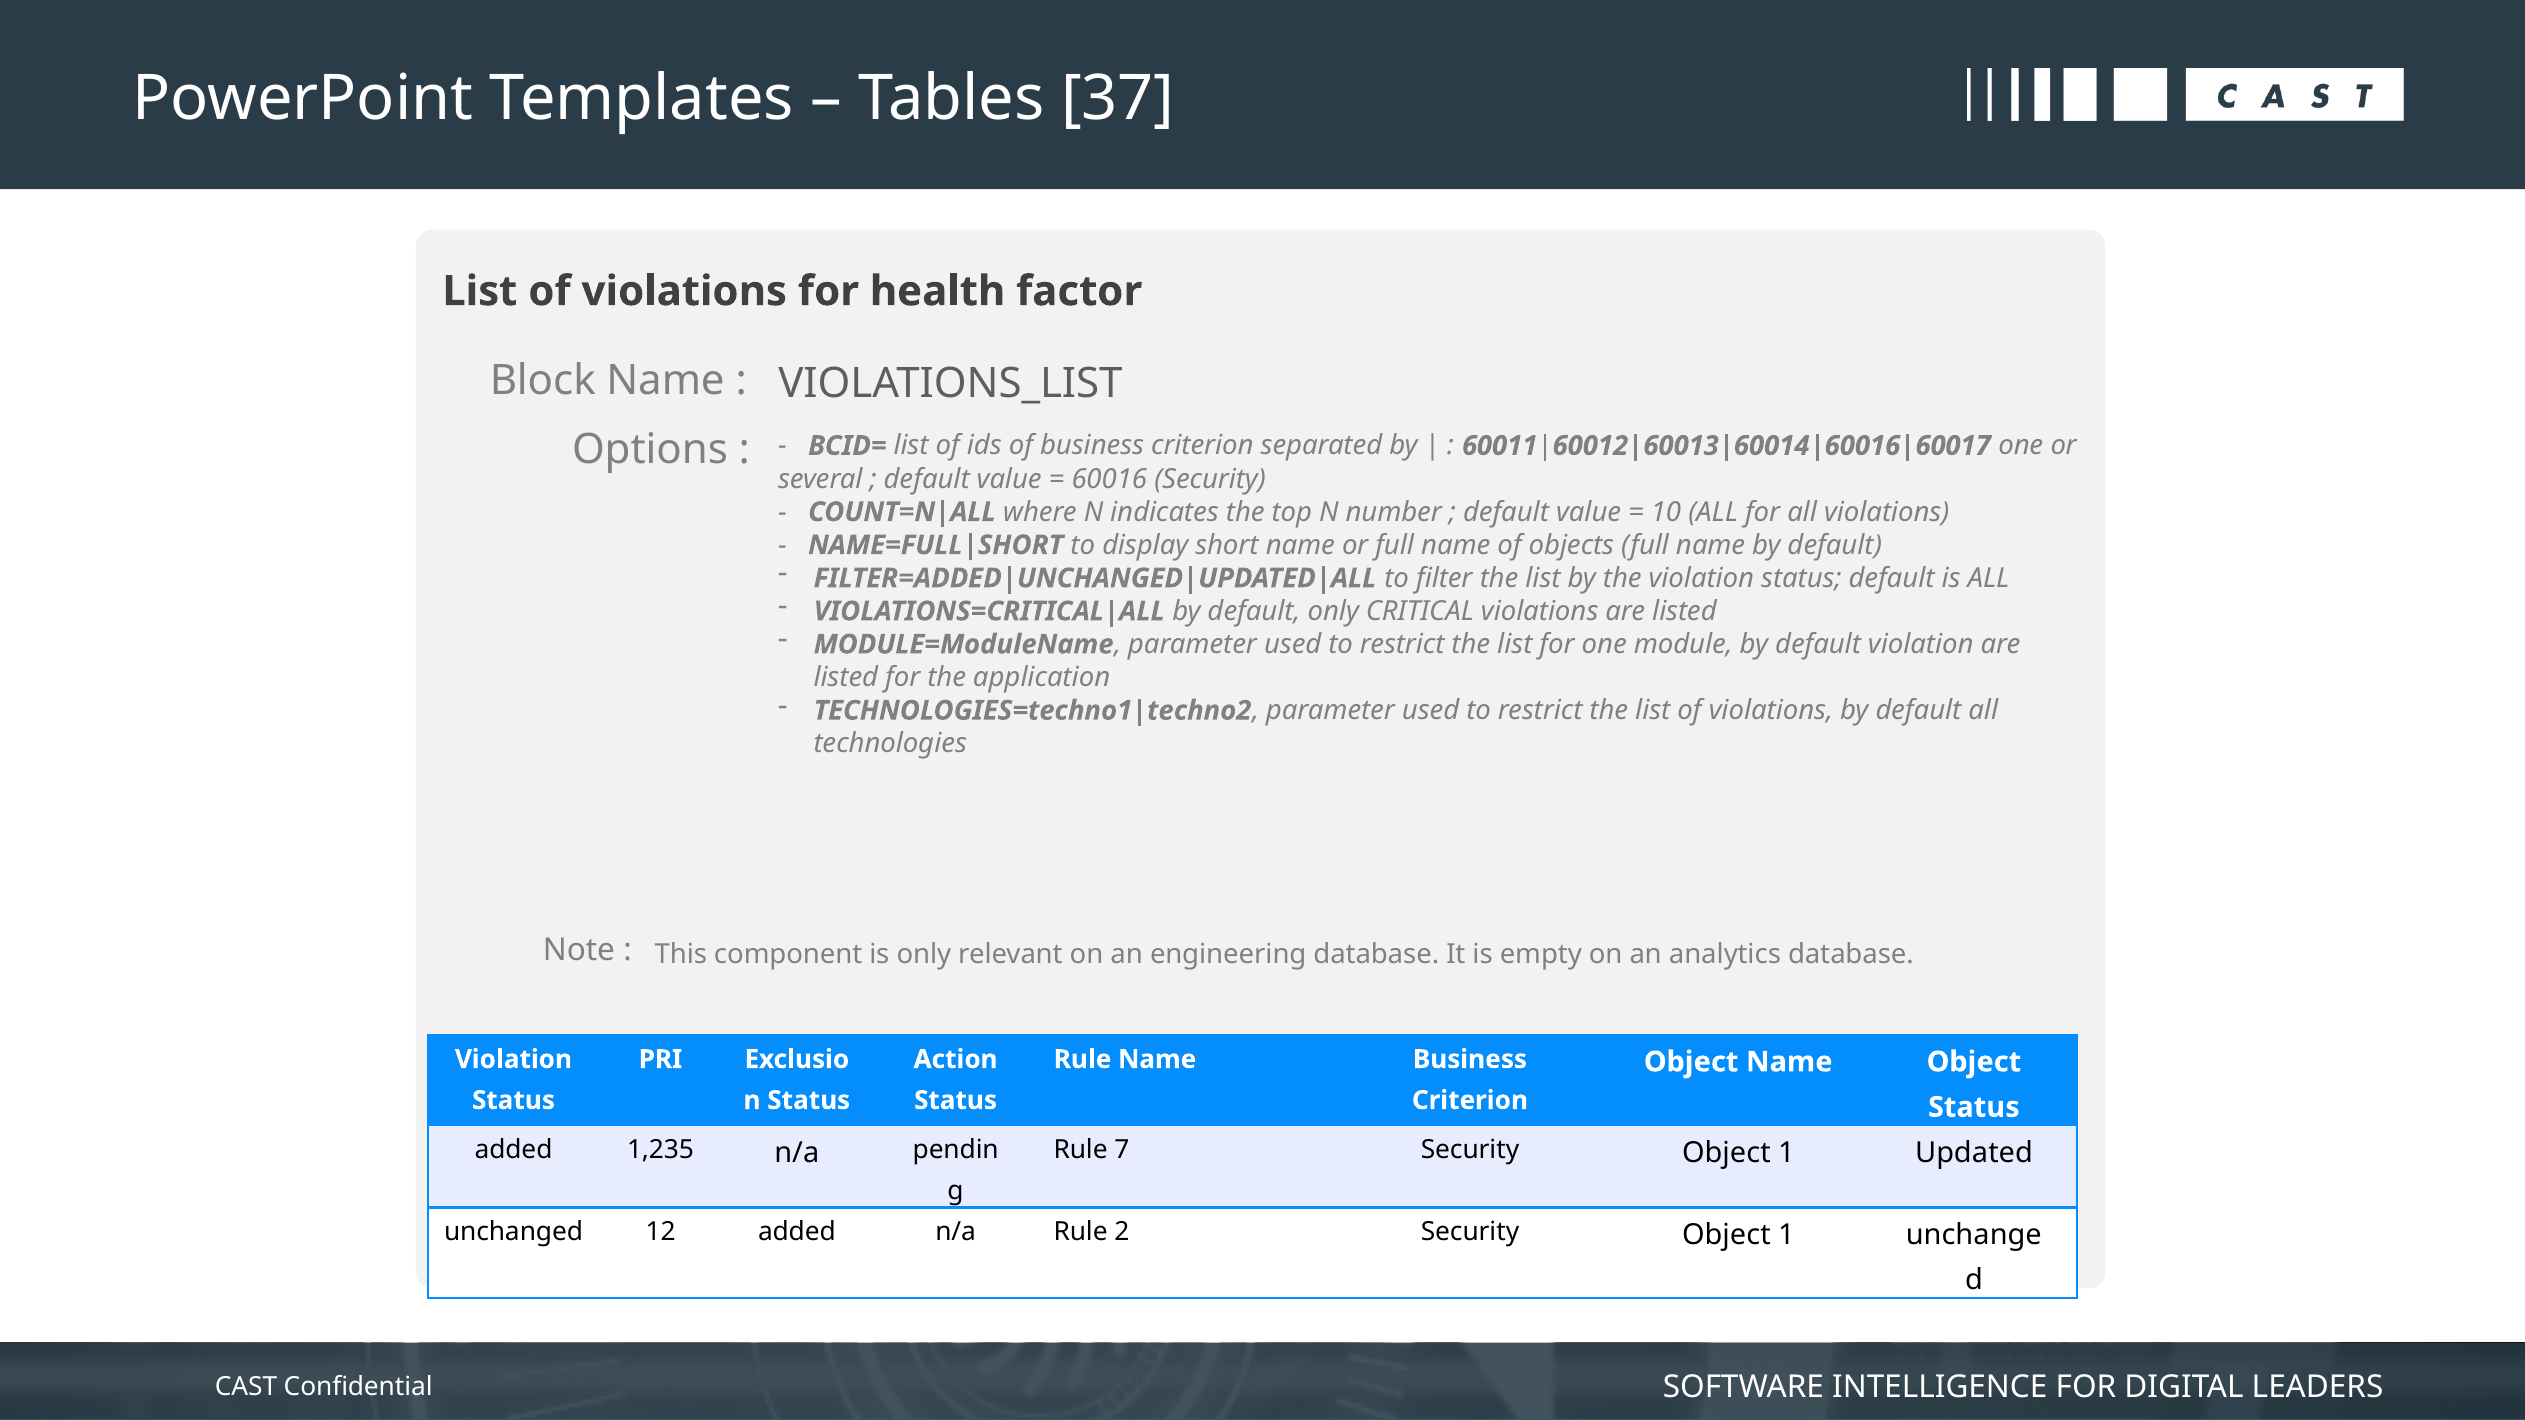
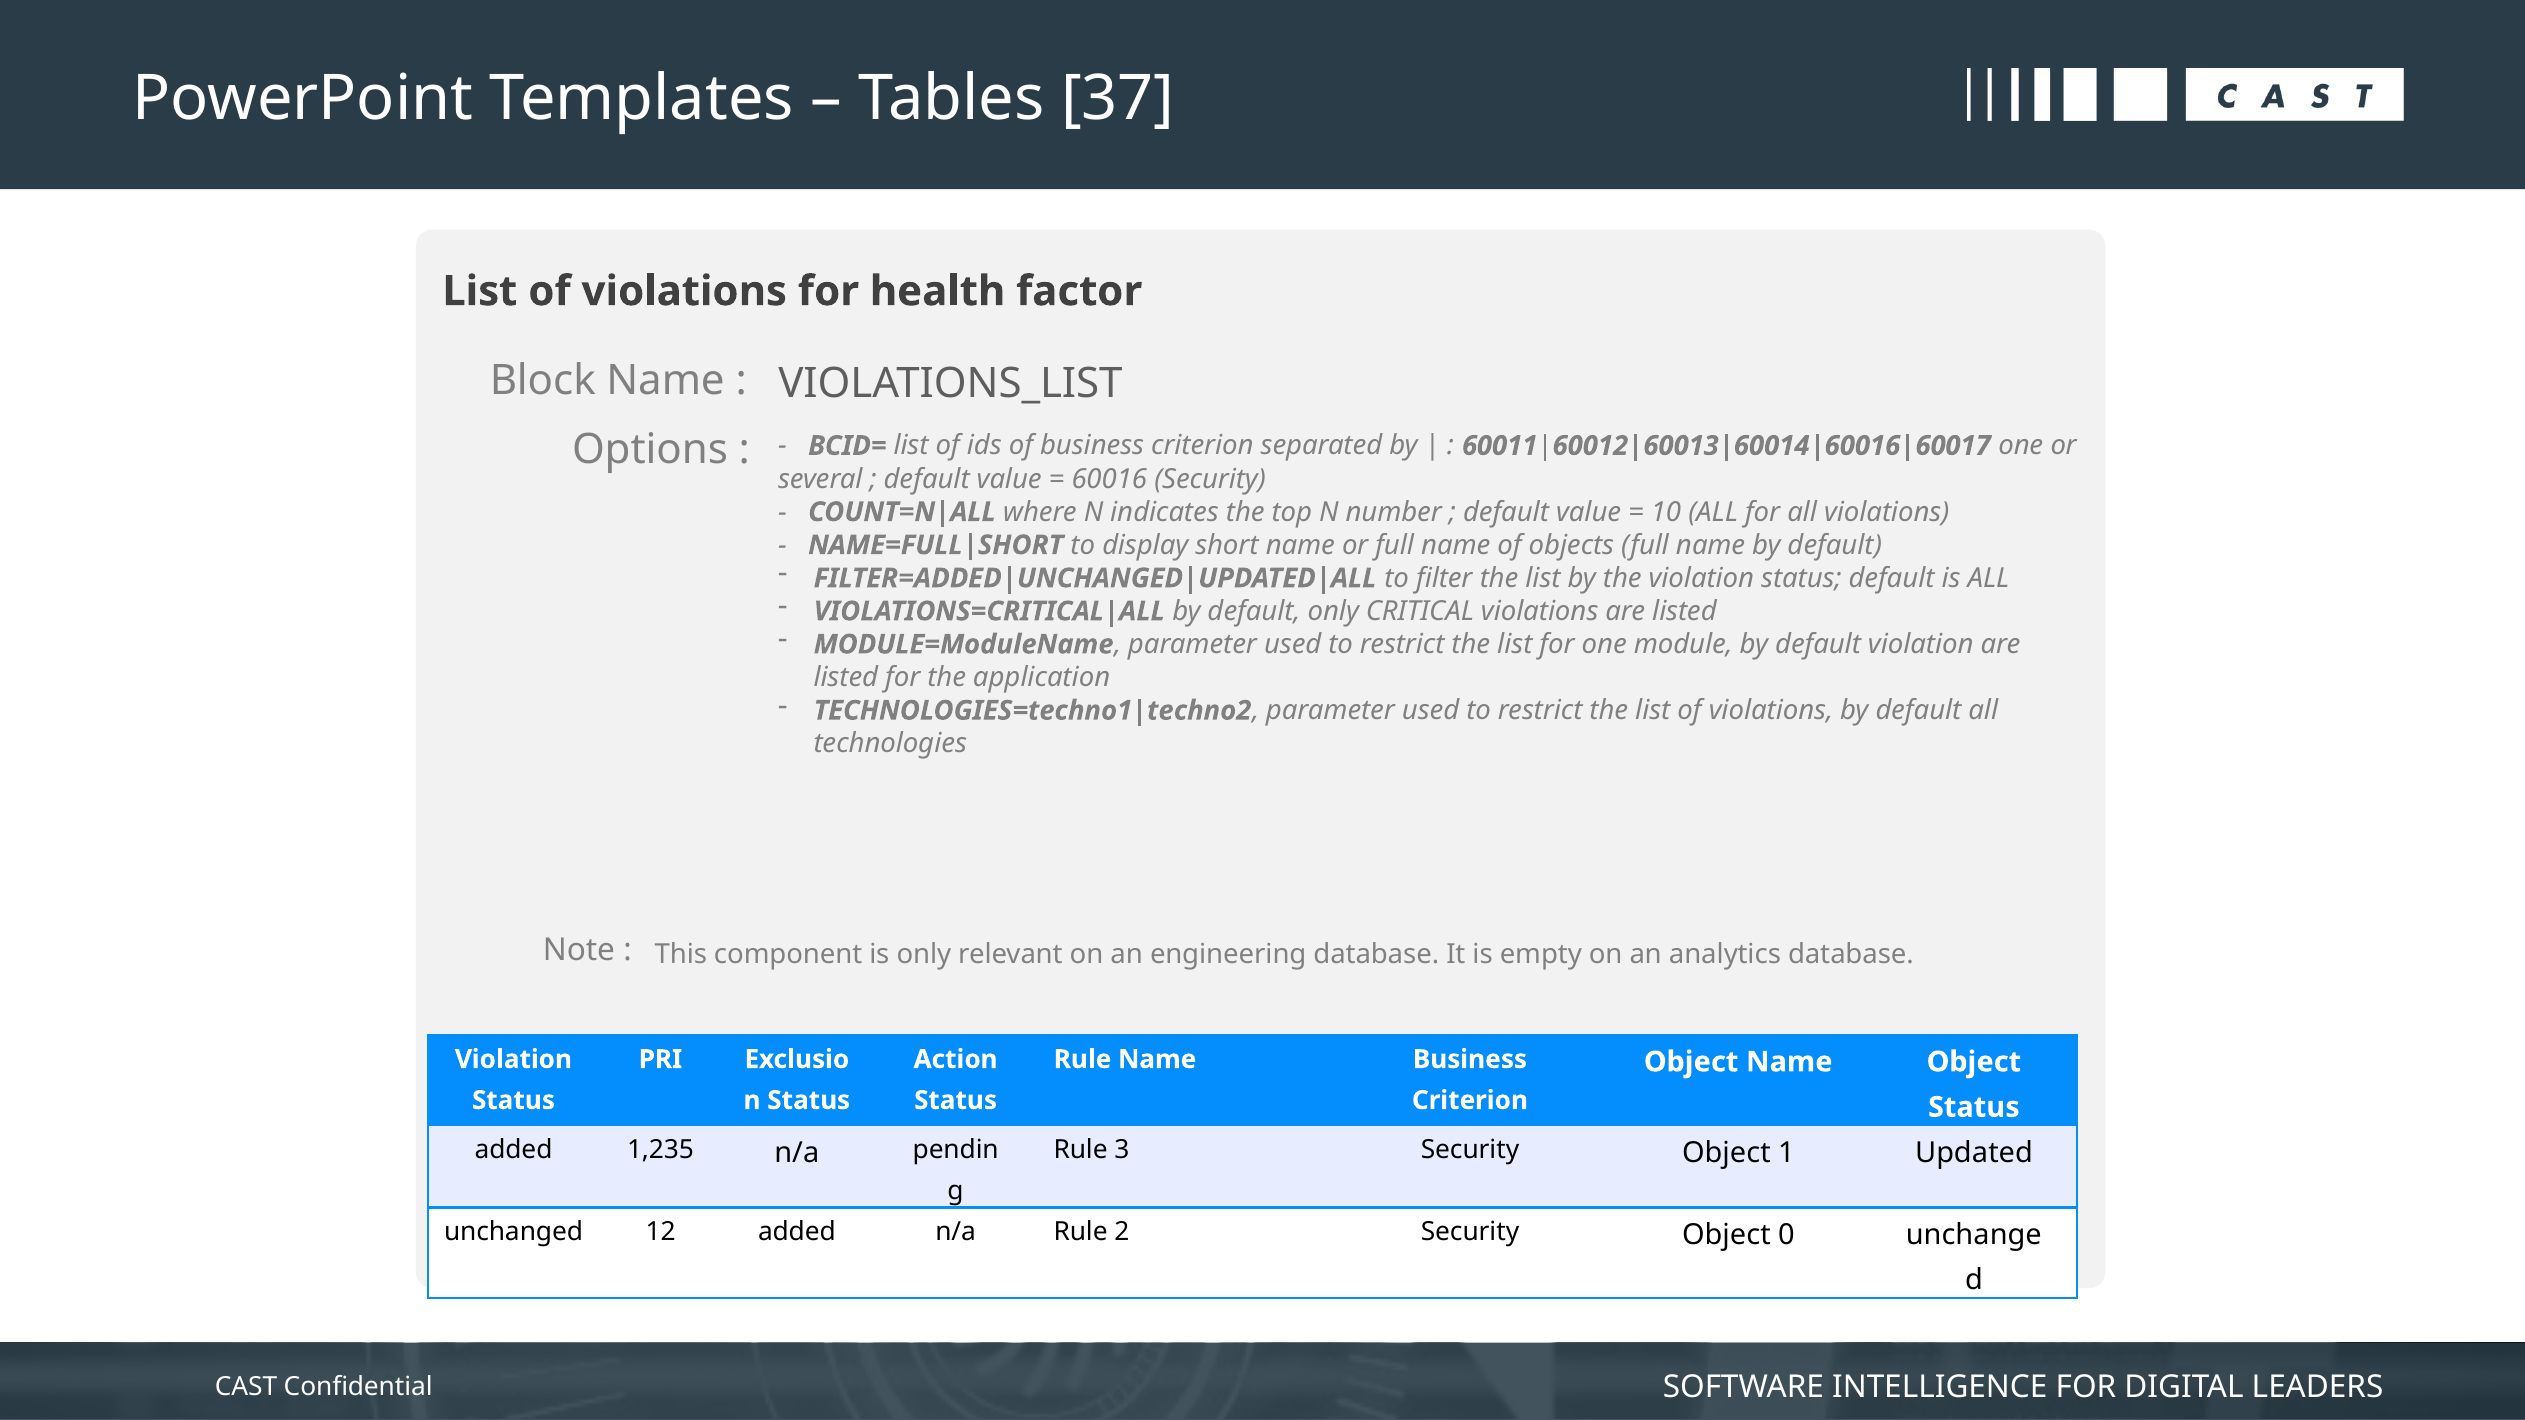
7: 7 -> 3
2 Security Object 1: 1 -> 0
